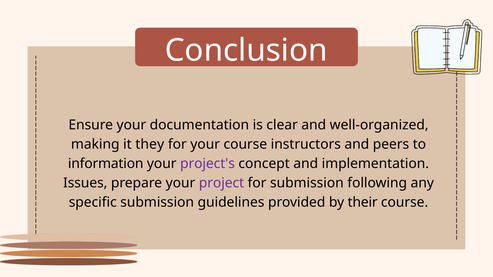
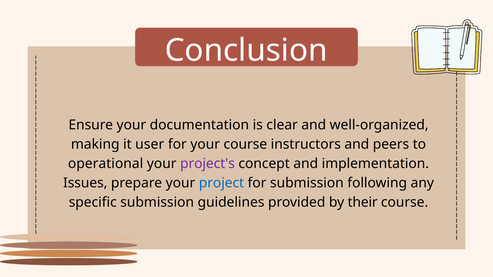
they: they -> user
information: information -> operational
project colour: purple -> blue
